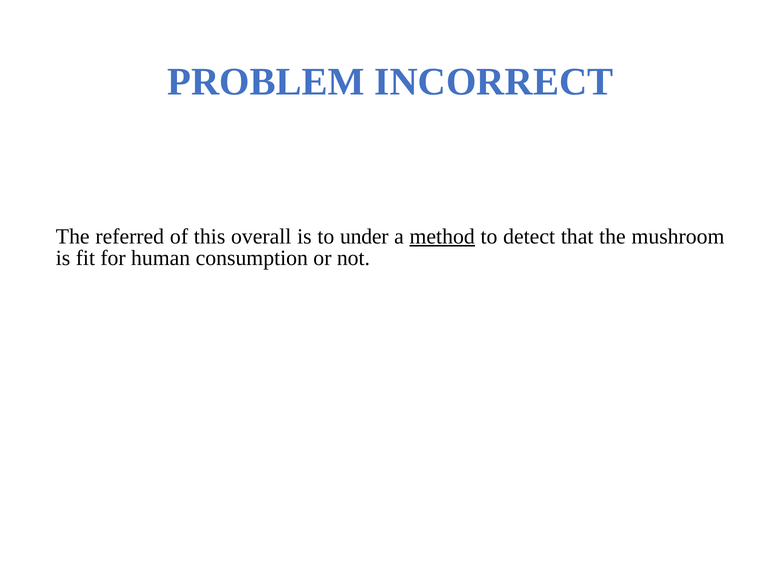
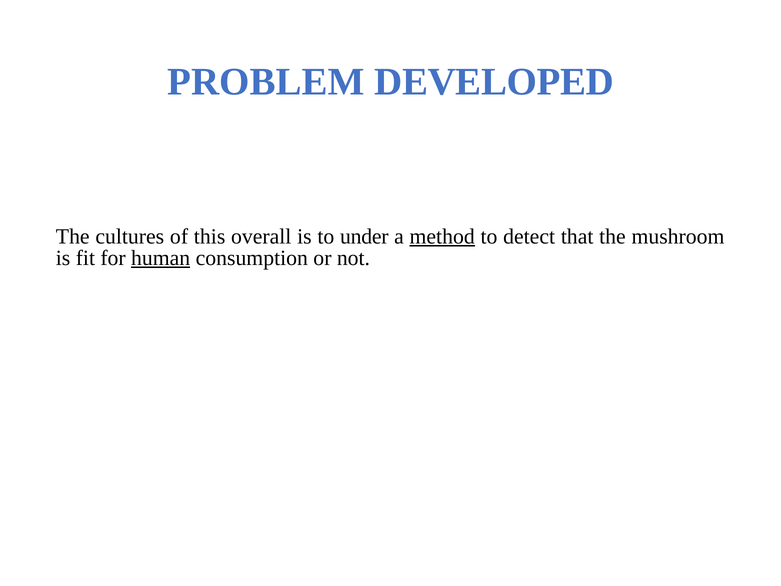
INCORRECT: INCORRECT -> DEVELOPED
referred: referred -> cultures
human underline: none -> present
